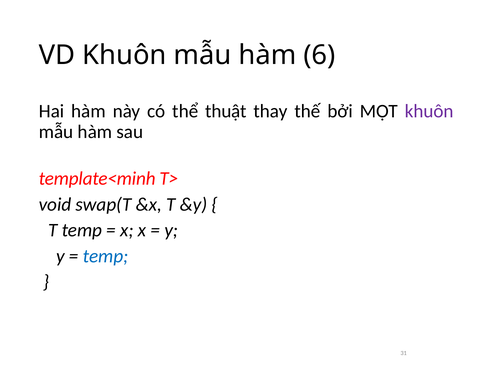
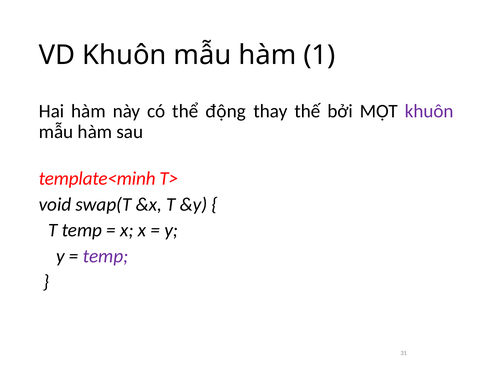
6: 6 -> 1
thuật: thuật -> động
temp at (106, 256) colour: blue -> purple
